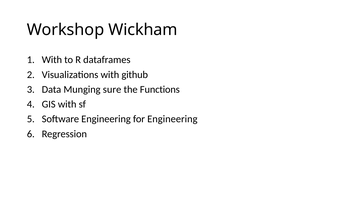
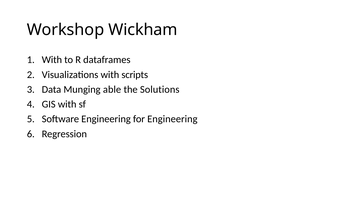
github: github -> scripts
sure: sure -> able
Functions: Functions -> Solutions
